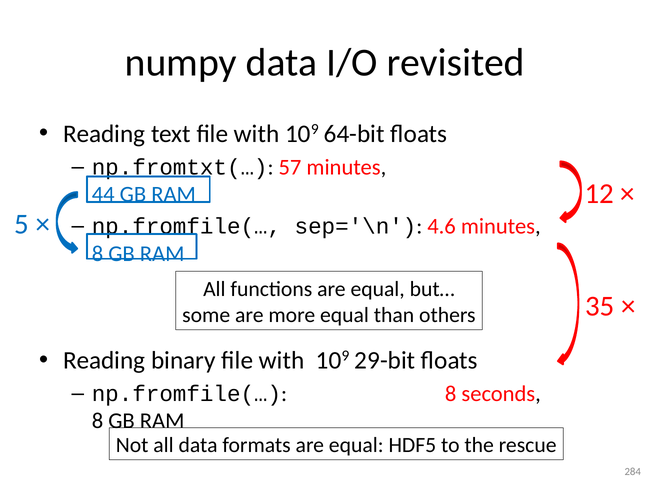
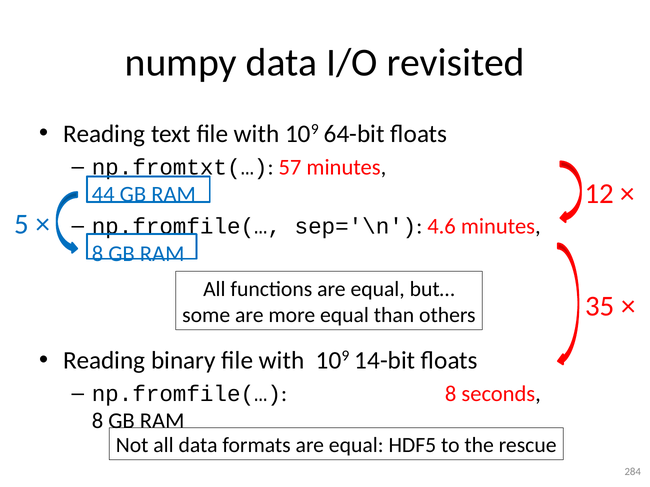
29-bit: 29-bit -> 14-bit
